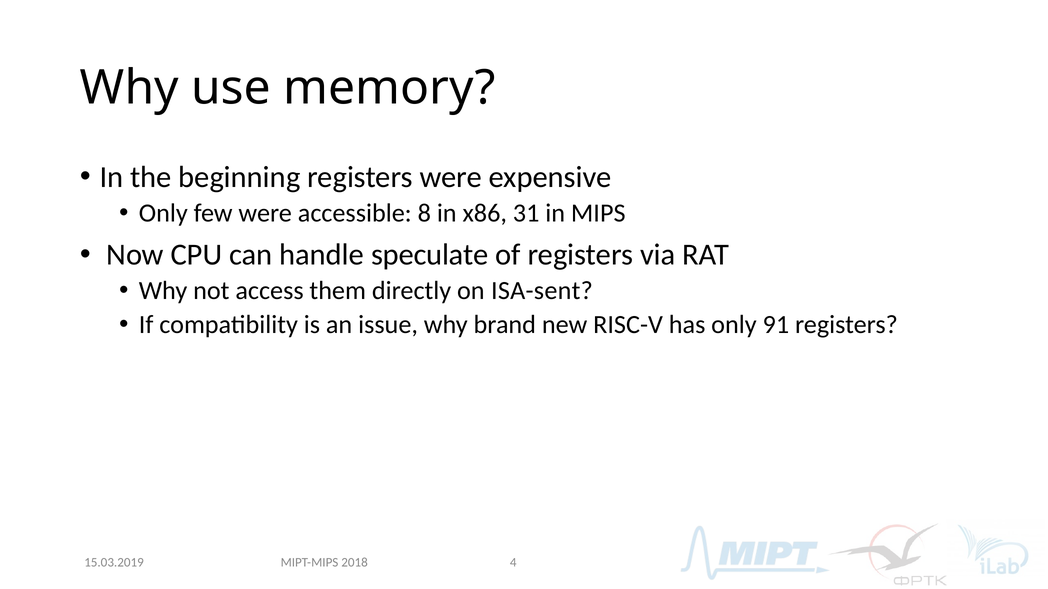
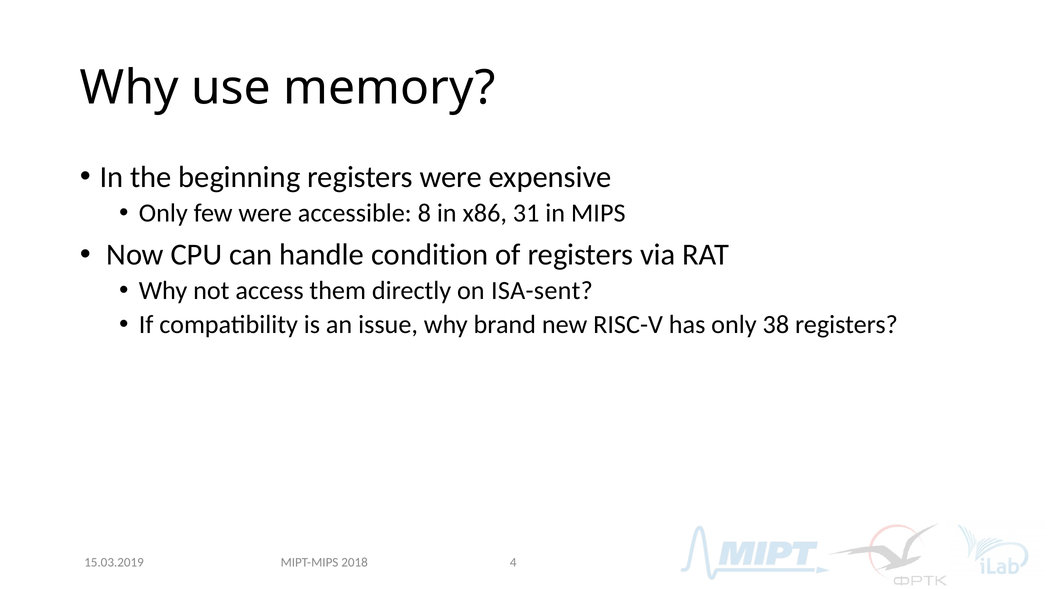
speculate: speculate -> condition
91: 91 -> 38
